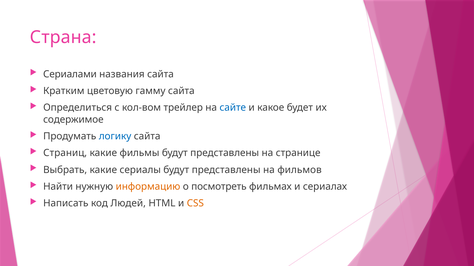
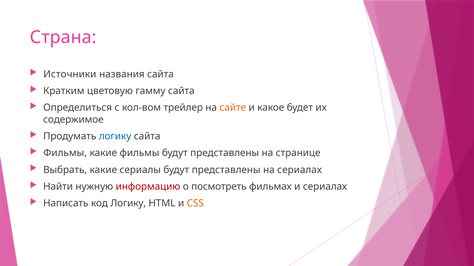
Сериалами: Сериалами -> Источники
сайте colour: blue -> orange
Страниц at (65, 153): Страниц -> Фильмы
на фильмов: фильмов -> сериалах
информацию colour: orange -> red
код Людей: Людей -> Логику
